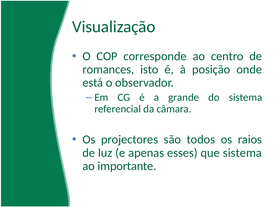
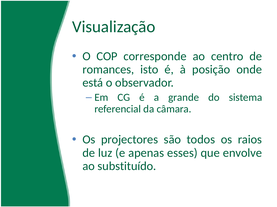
que sistema: sistema -> envolve
importante: importante -> substituído
